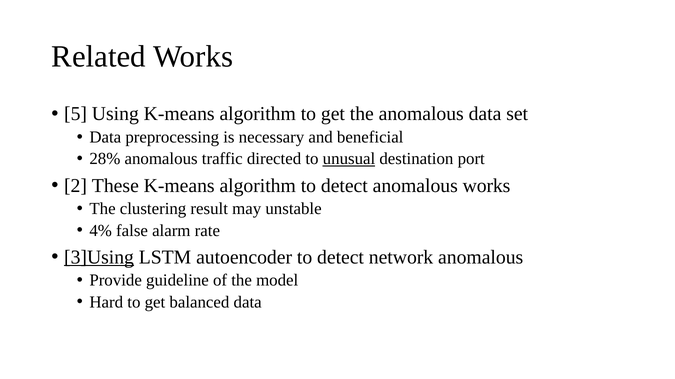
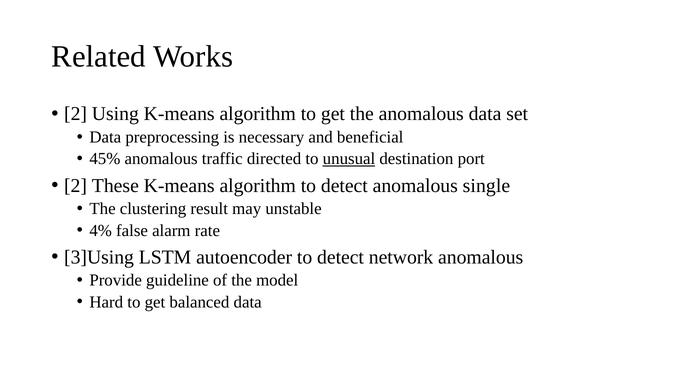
5 at (76, 114): 5 -> 2
28%: 28% -> 45%
anomalous works: works -> single
3]Using underline: present -> none
